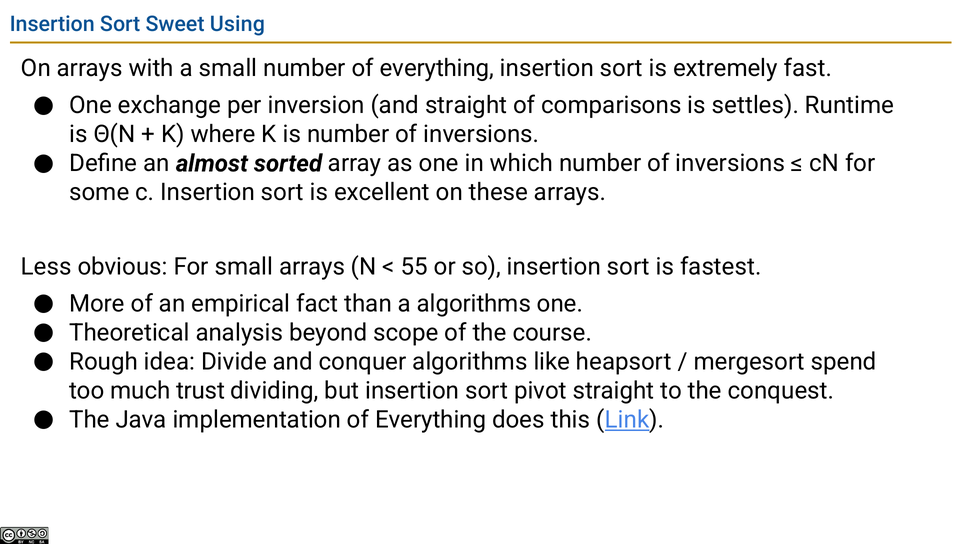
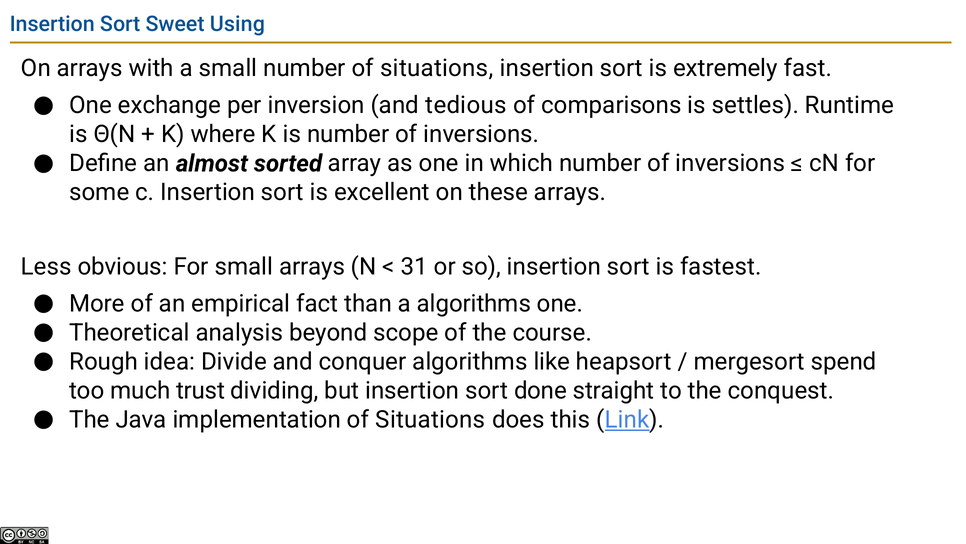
number of everything: everything -> situations
and straight: straight -> tedious
55: 55 -> 31
pivot: pivot -> done
implementation of Everything: Everything -> Situations
